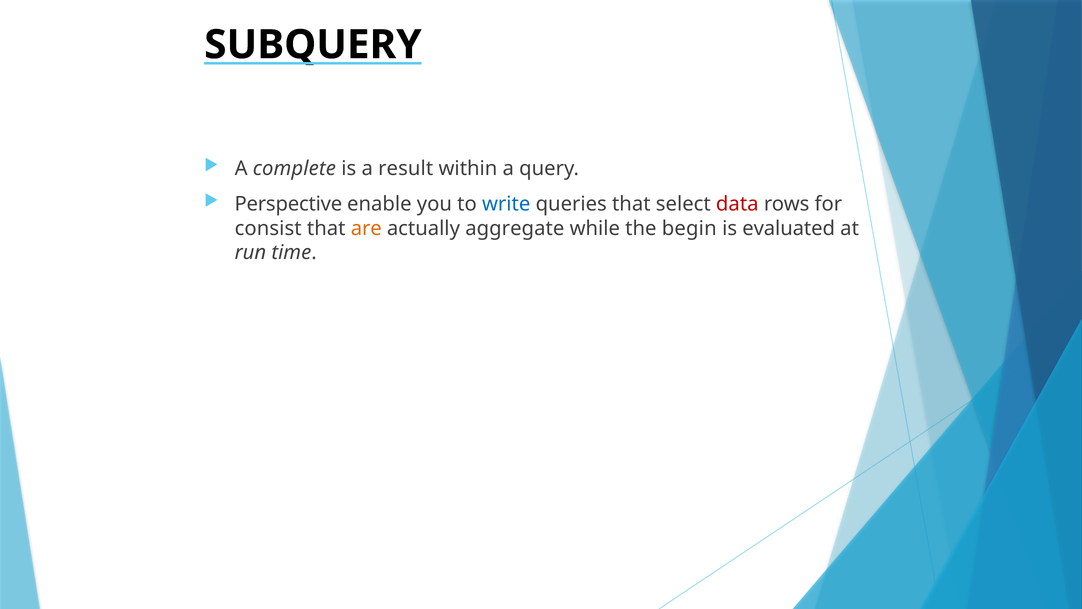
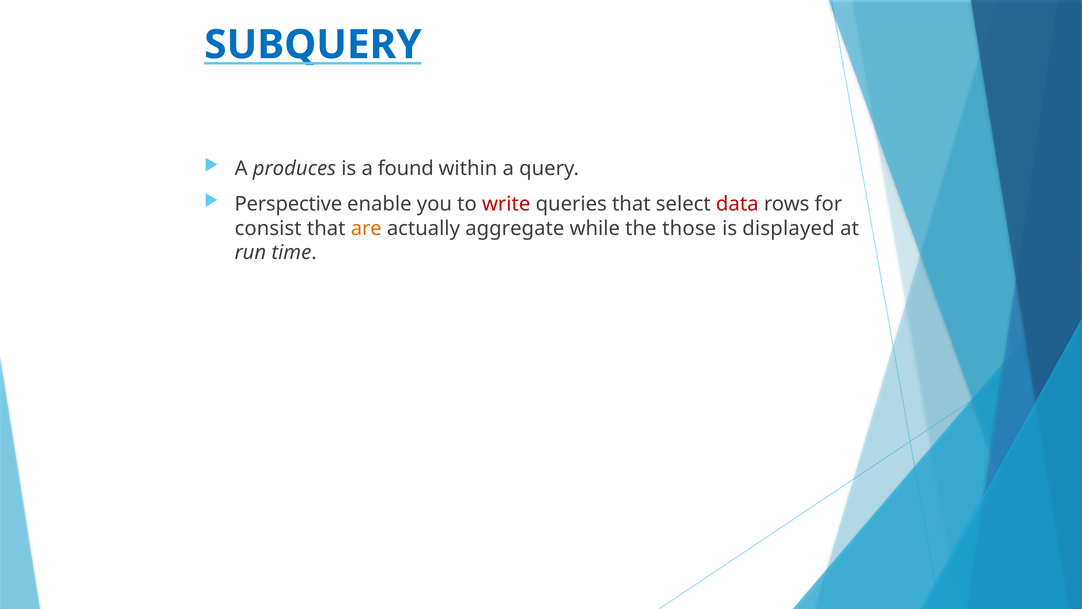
SUBQUERY colour: black -> blue
complete: complete -> produces
result: result -> found
write colour: blue -> red
begin: begin -> those
evaluated: evaluated -> displayed
